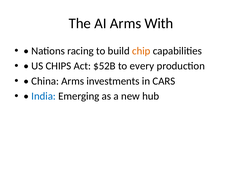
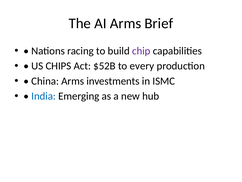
With: With -> Brief
chip colour: orange -> purple
CARS: CARS -> ISMC
